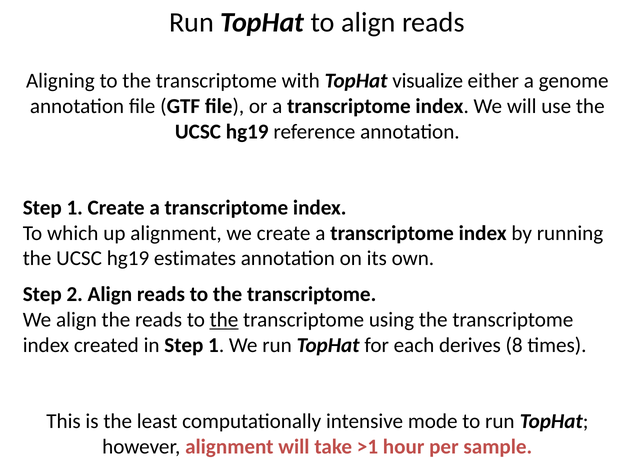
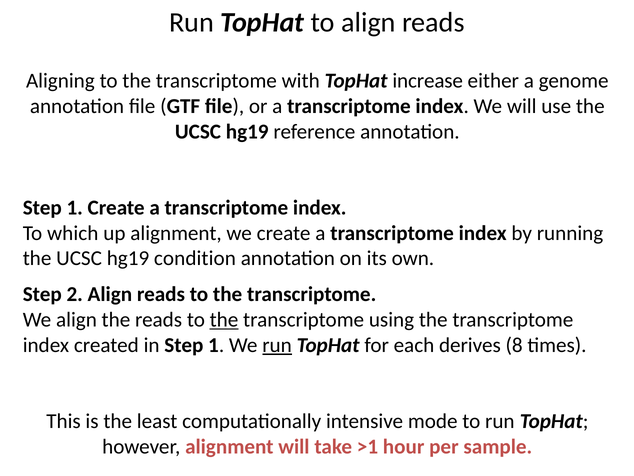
visualize: visualize -> increase
estimates: estimates -> condition
run at (277, 345) underline: none -> present
